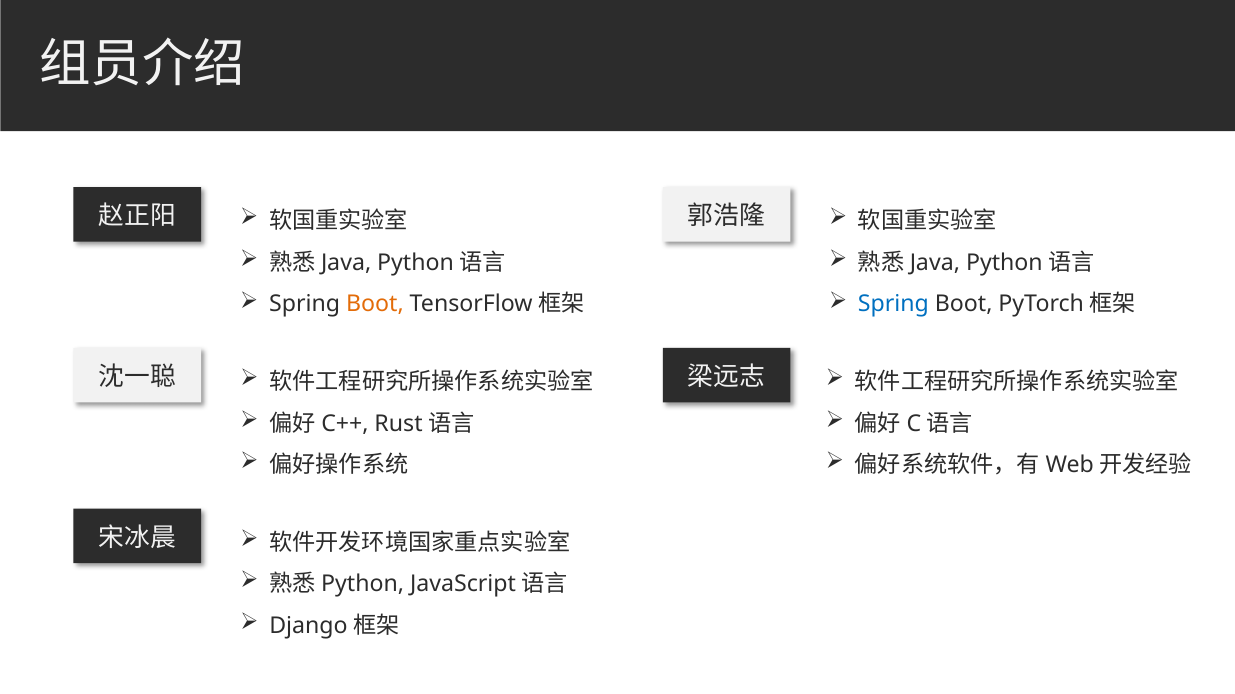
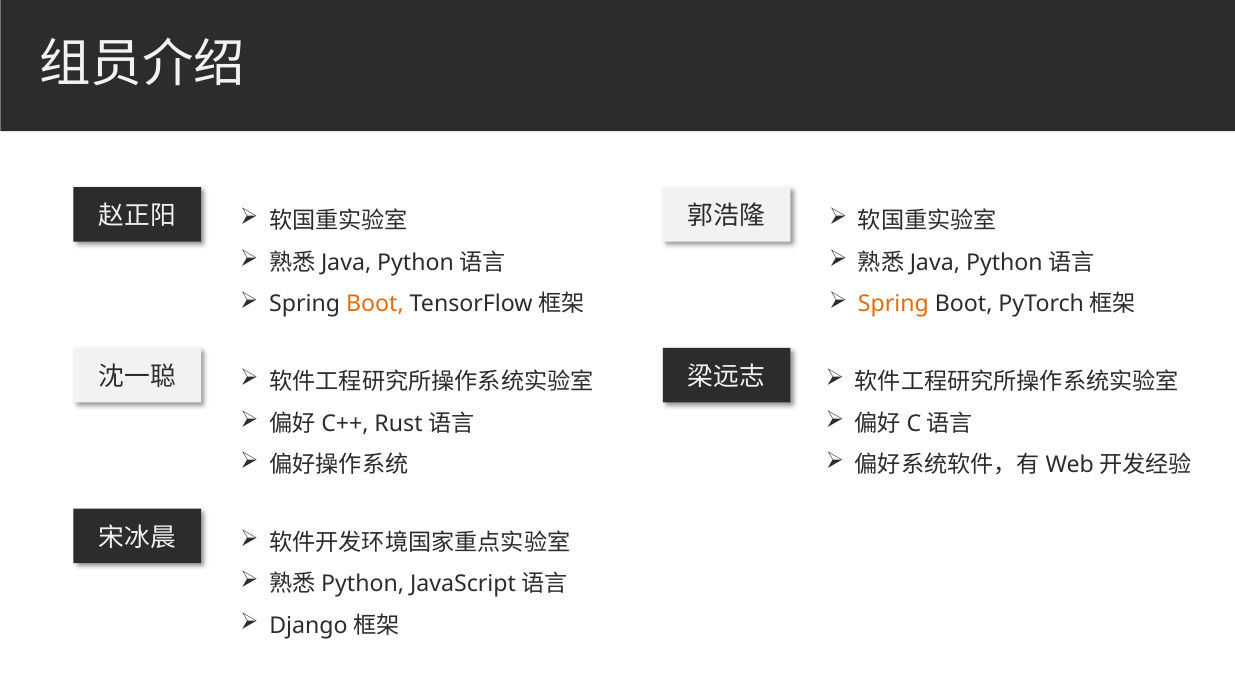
Spring at (893, 305) colour: blue -> orange
